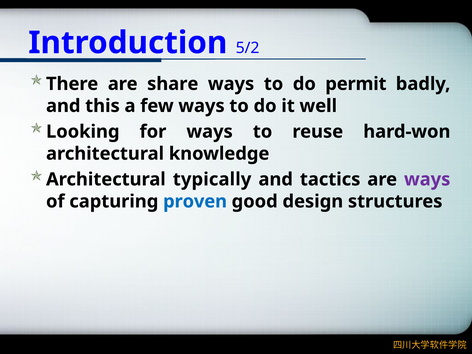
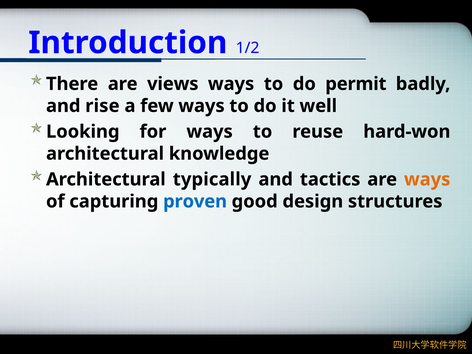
5/2: 5/2 -> 1/2
share: share -> views
this: this -> rise
ways at (427, 179) colour: purple -> orange
